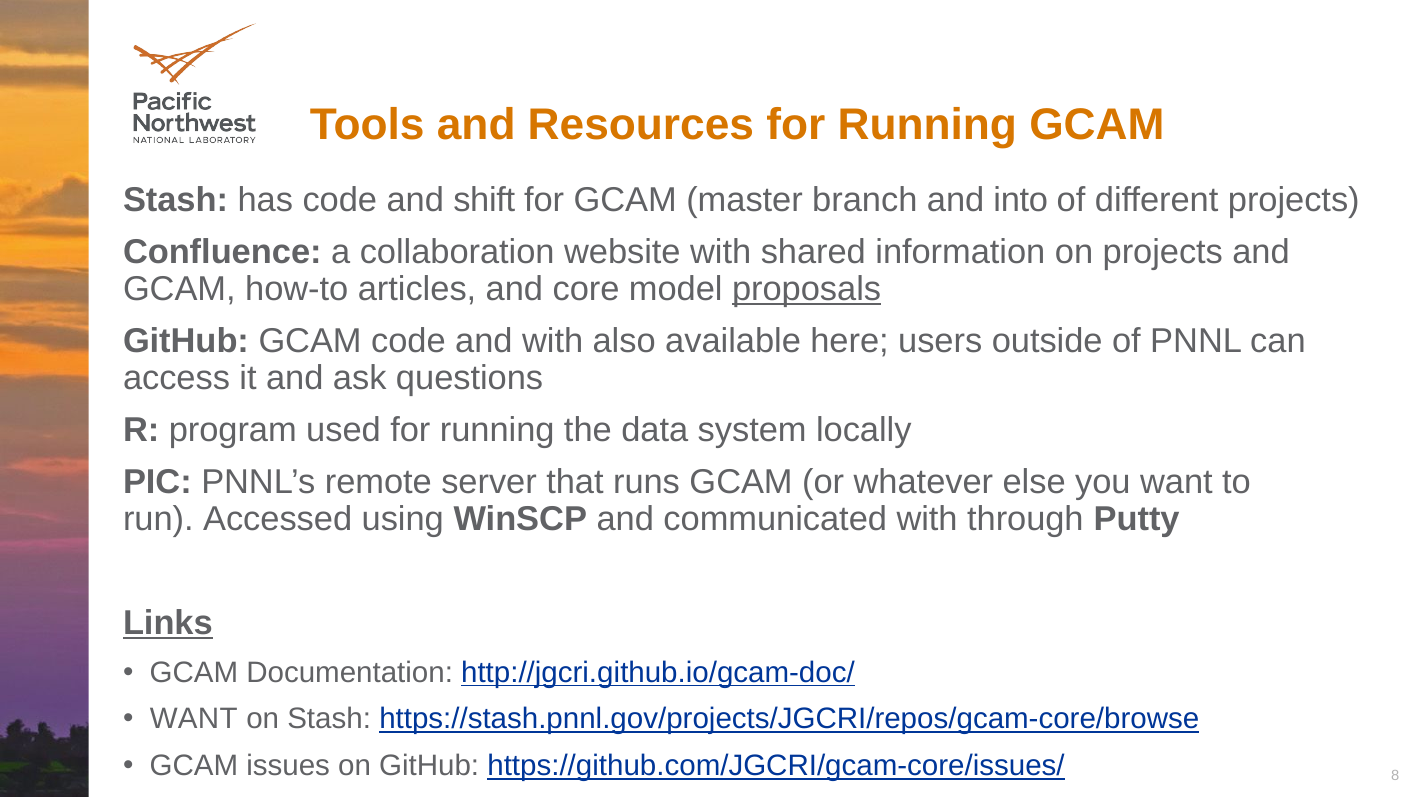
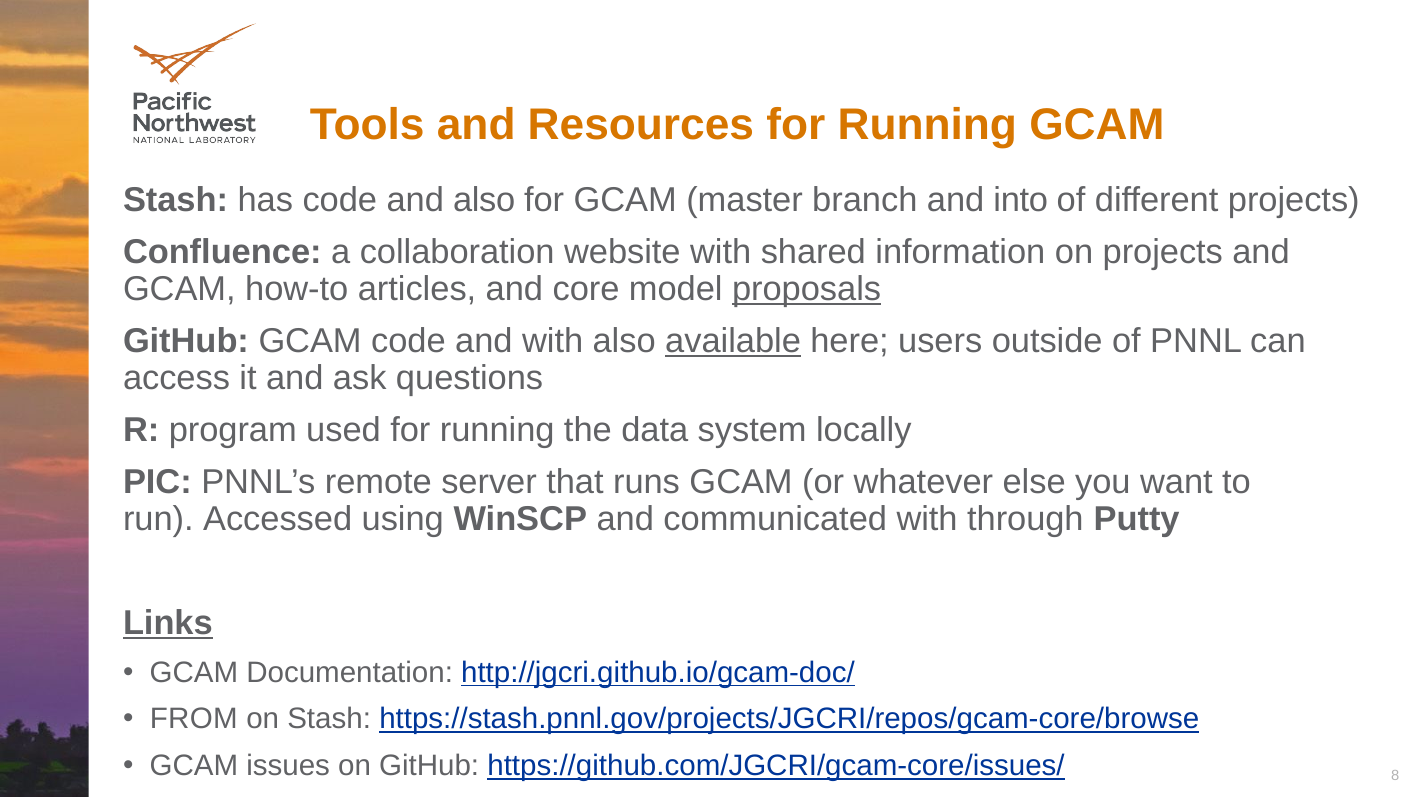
and shift: shift -> also
available underline: none -> present
WANT at (194, 719): WANT -> FROM
